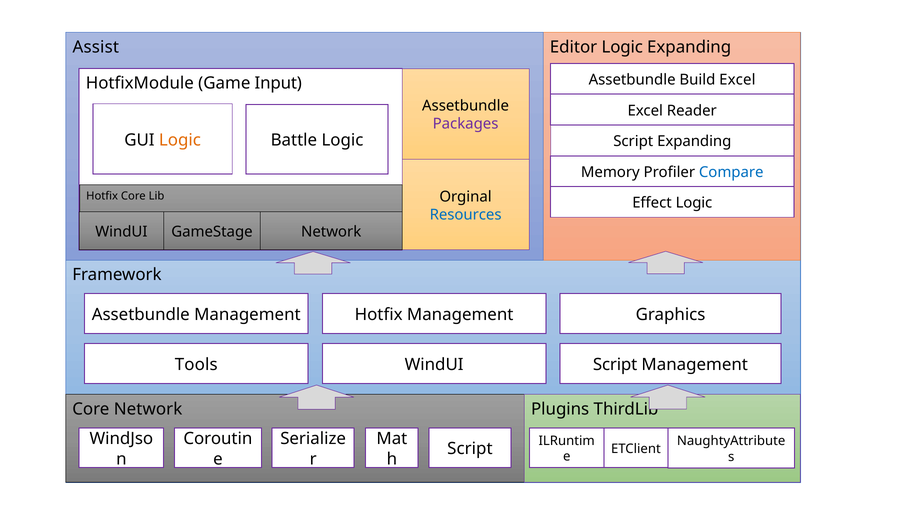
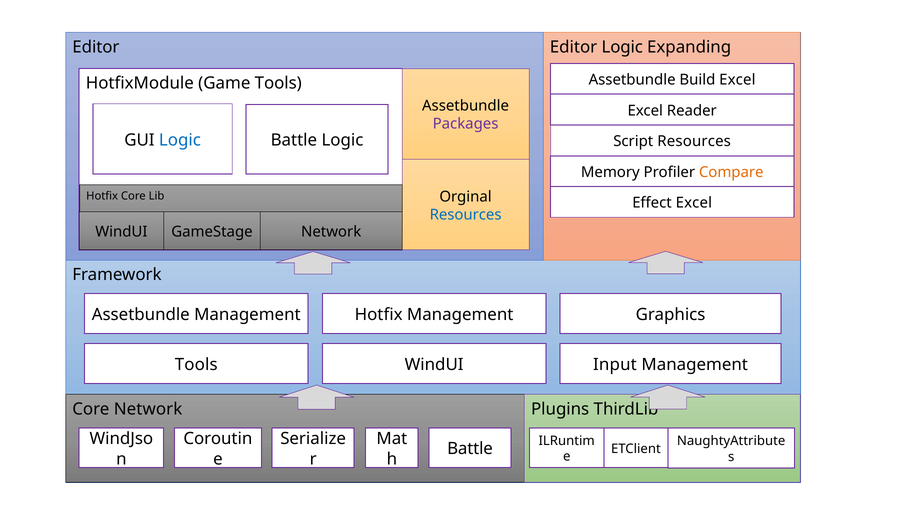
Assist at (96, 47): Assist -> Editor
Game Input: Input -> Tools
Logic at (180, 140) colour: orange -> blue
Script Expanding: Expanding -> Resources
Compare colour: blue -> orange
Effect Logic: Logic -> Excel
Script at (615, 364): Script -> Input
Script at (470, 449): Script -> Battle
